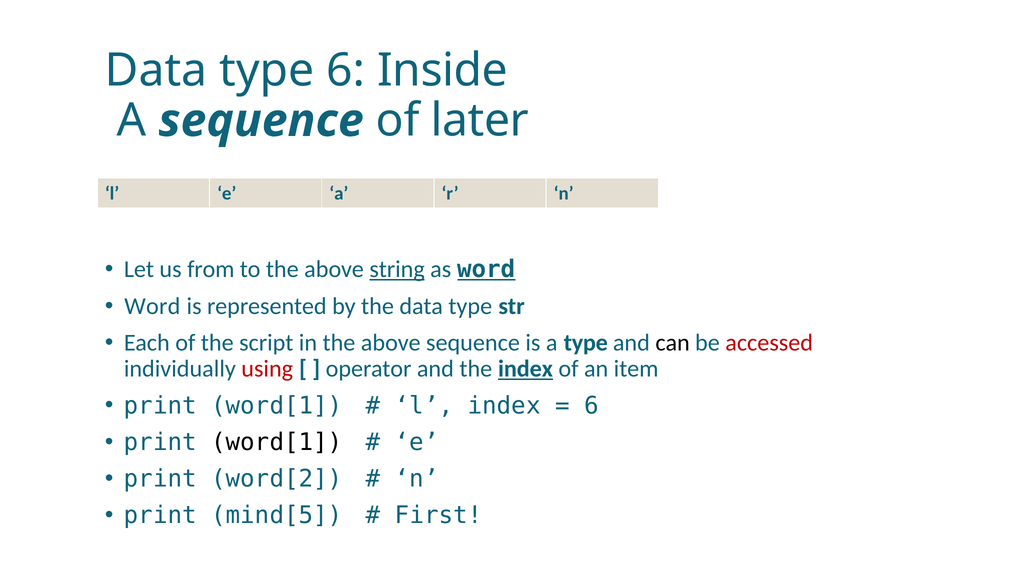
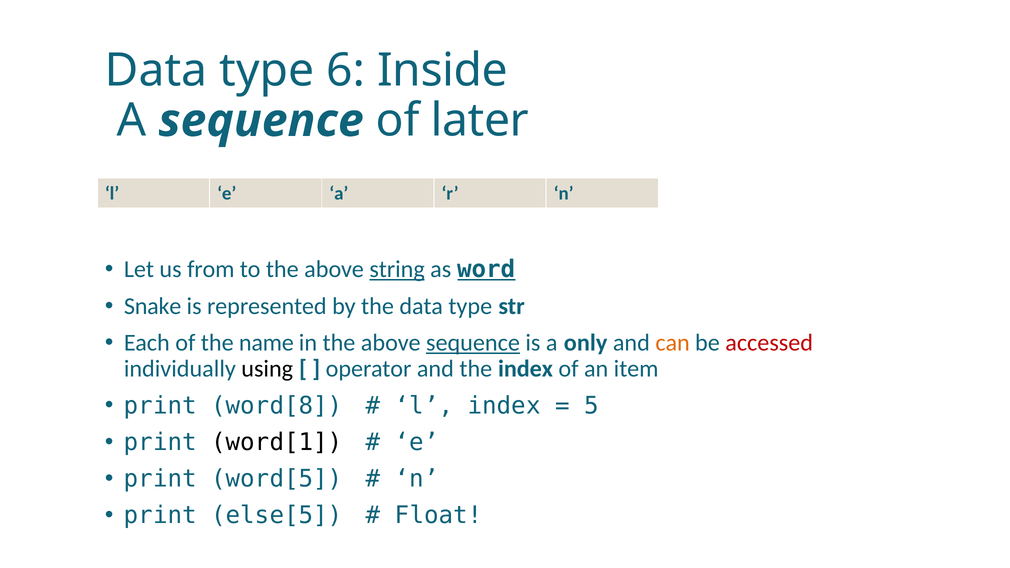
Word at (152, 306): Word -> Snake
script: script -> name
sequence at (473, 343) underline: none -> present
a type: type -> only
can colour: black -> orange
using colour: red -> black
index at (525, 369) underline: present -> none
word[1 at (277, 406): word[1 -> word[8
6 at (592, 406): 6 -> 5
word[2: word[2 -> word[5
mind[5: mind[5 -> else[5
First: First -> Float
